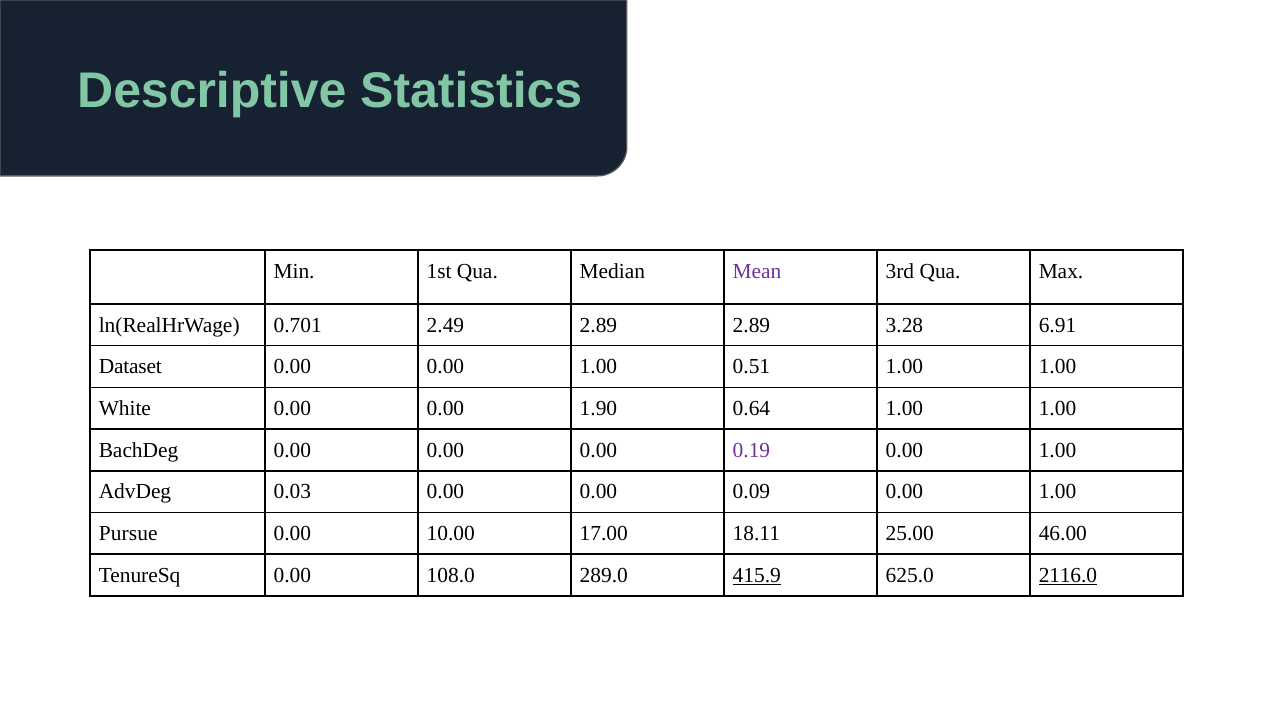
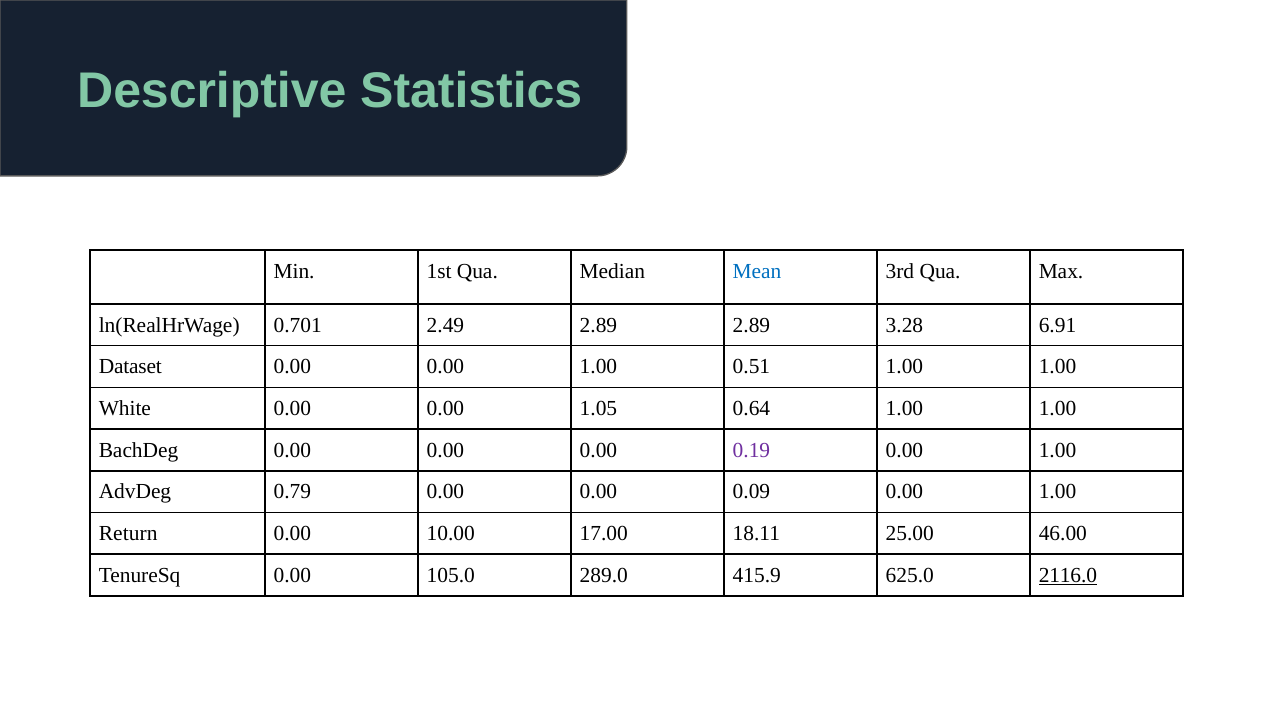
Mean colour: purple -> blue
1.90: 1.90 -> 1.05
0.03: 0.03 -> 0.79
Pursue: Pursue -> Return
108.0: 108.0 -> 105.0
415.9 underline: present -> none
